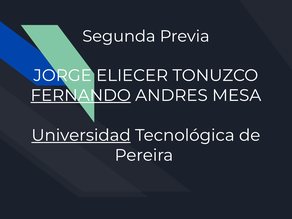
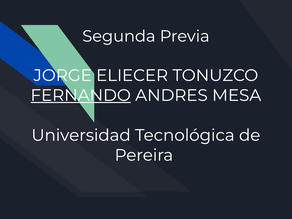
Universidad underline: present -> none
